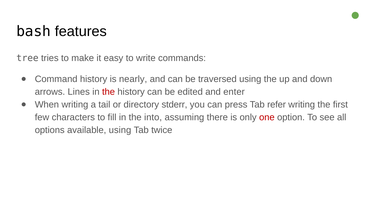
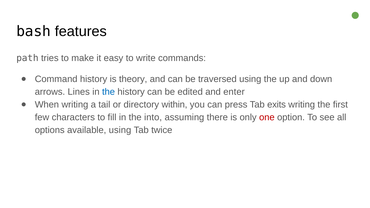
tree: tree -> path
nearly: nearly -> theory
the at (109, 92) colour: red -> blue
stderr: stderr -> within
refer: refer -> exits
